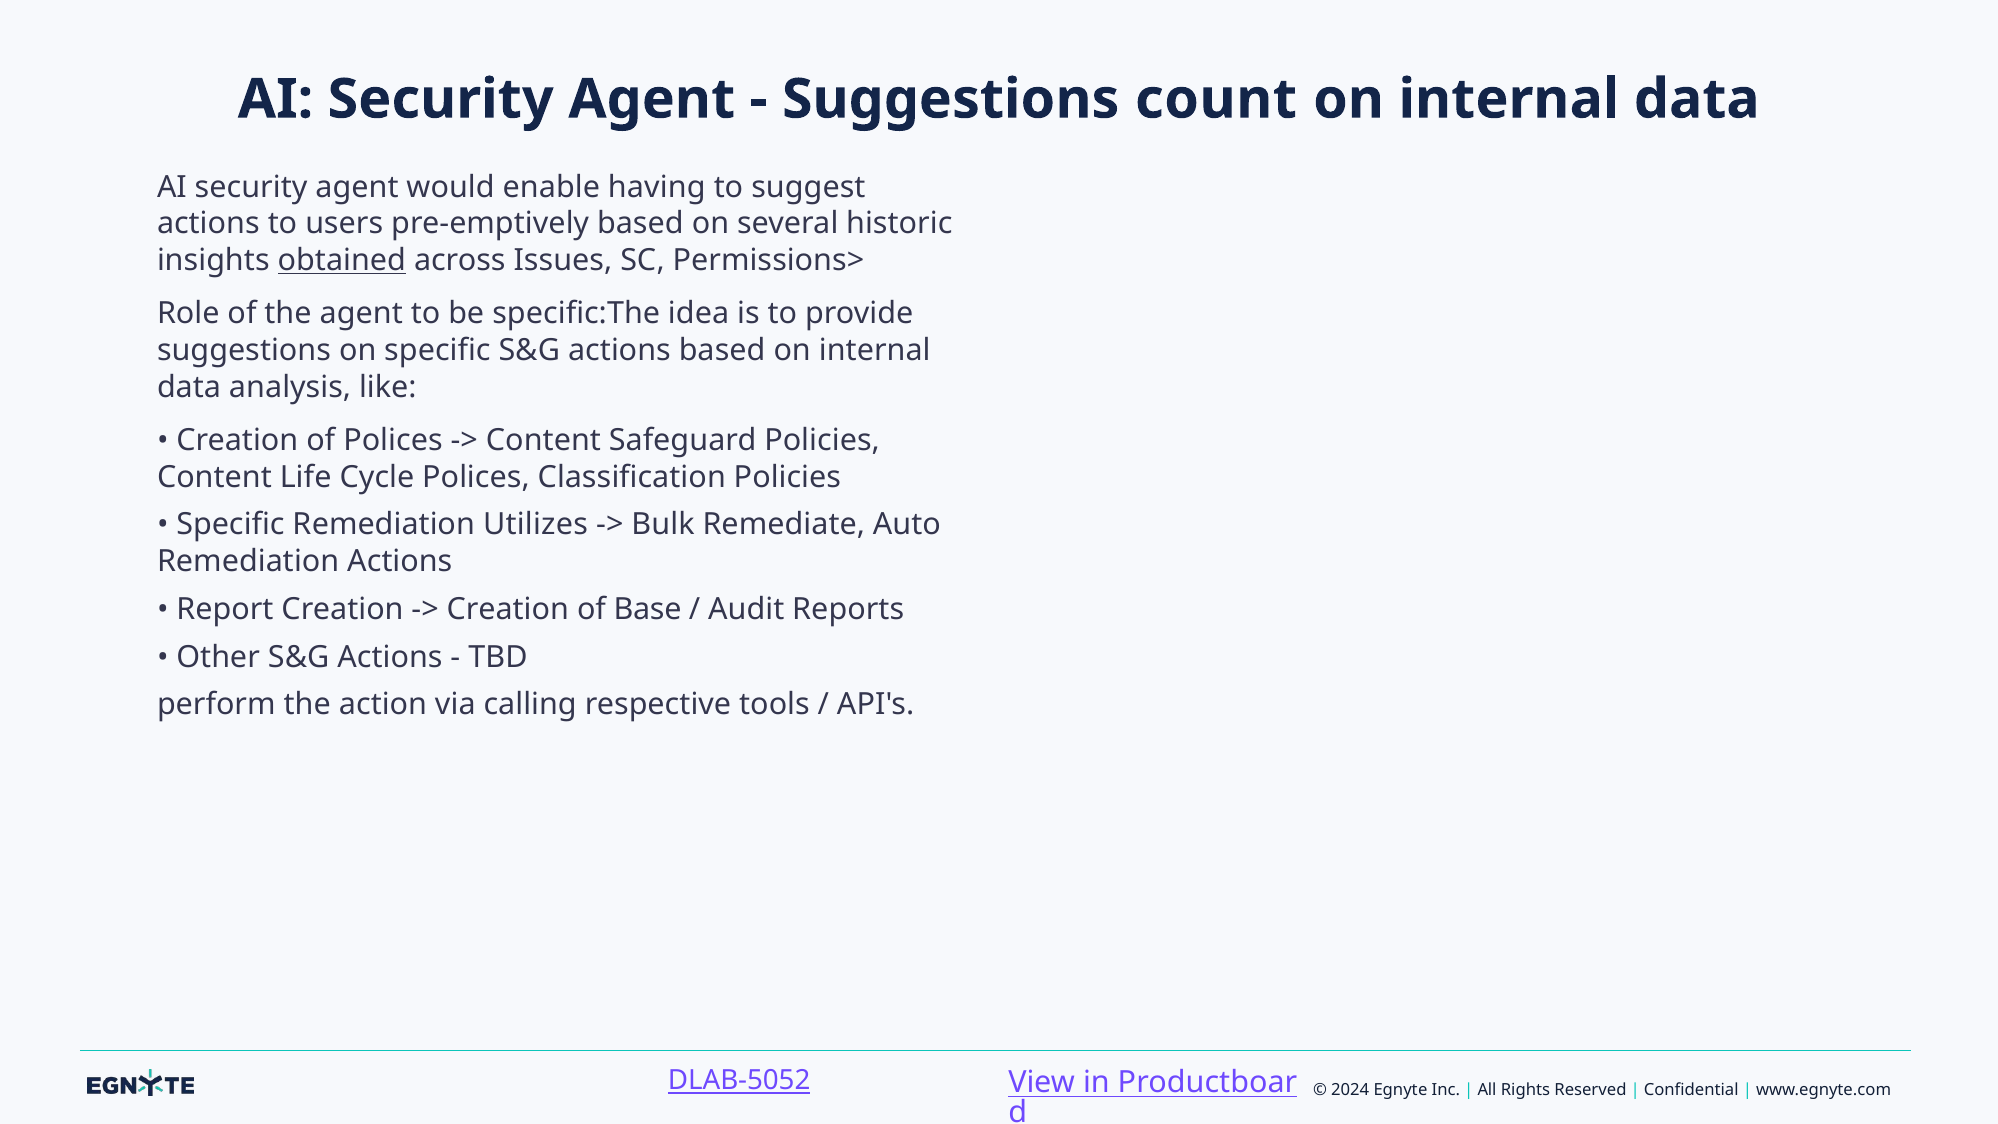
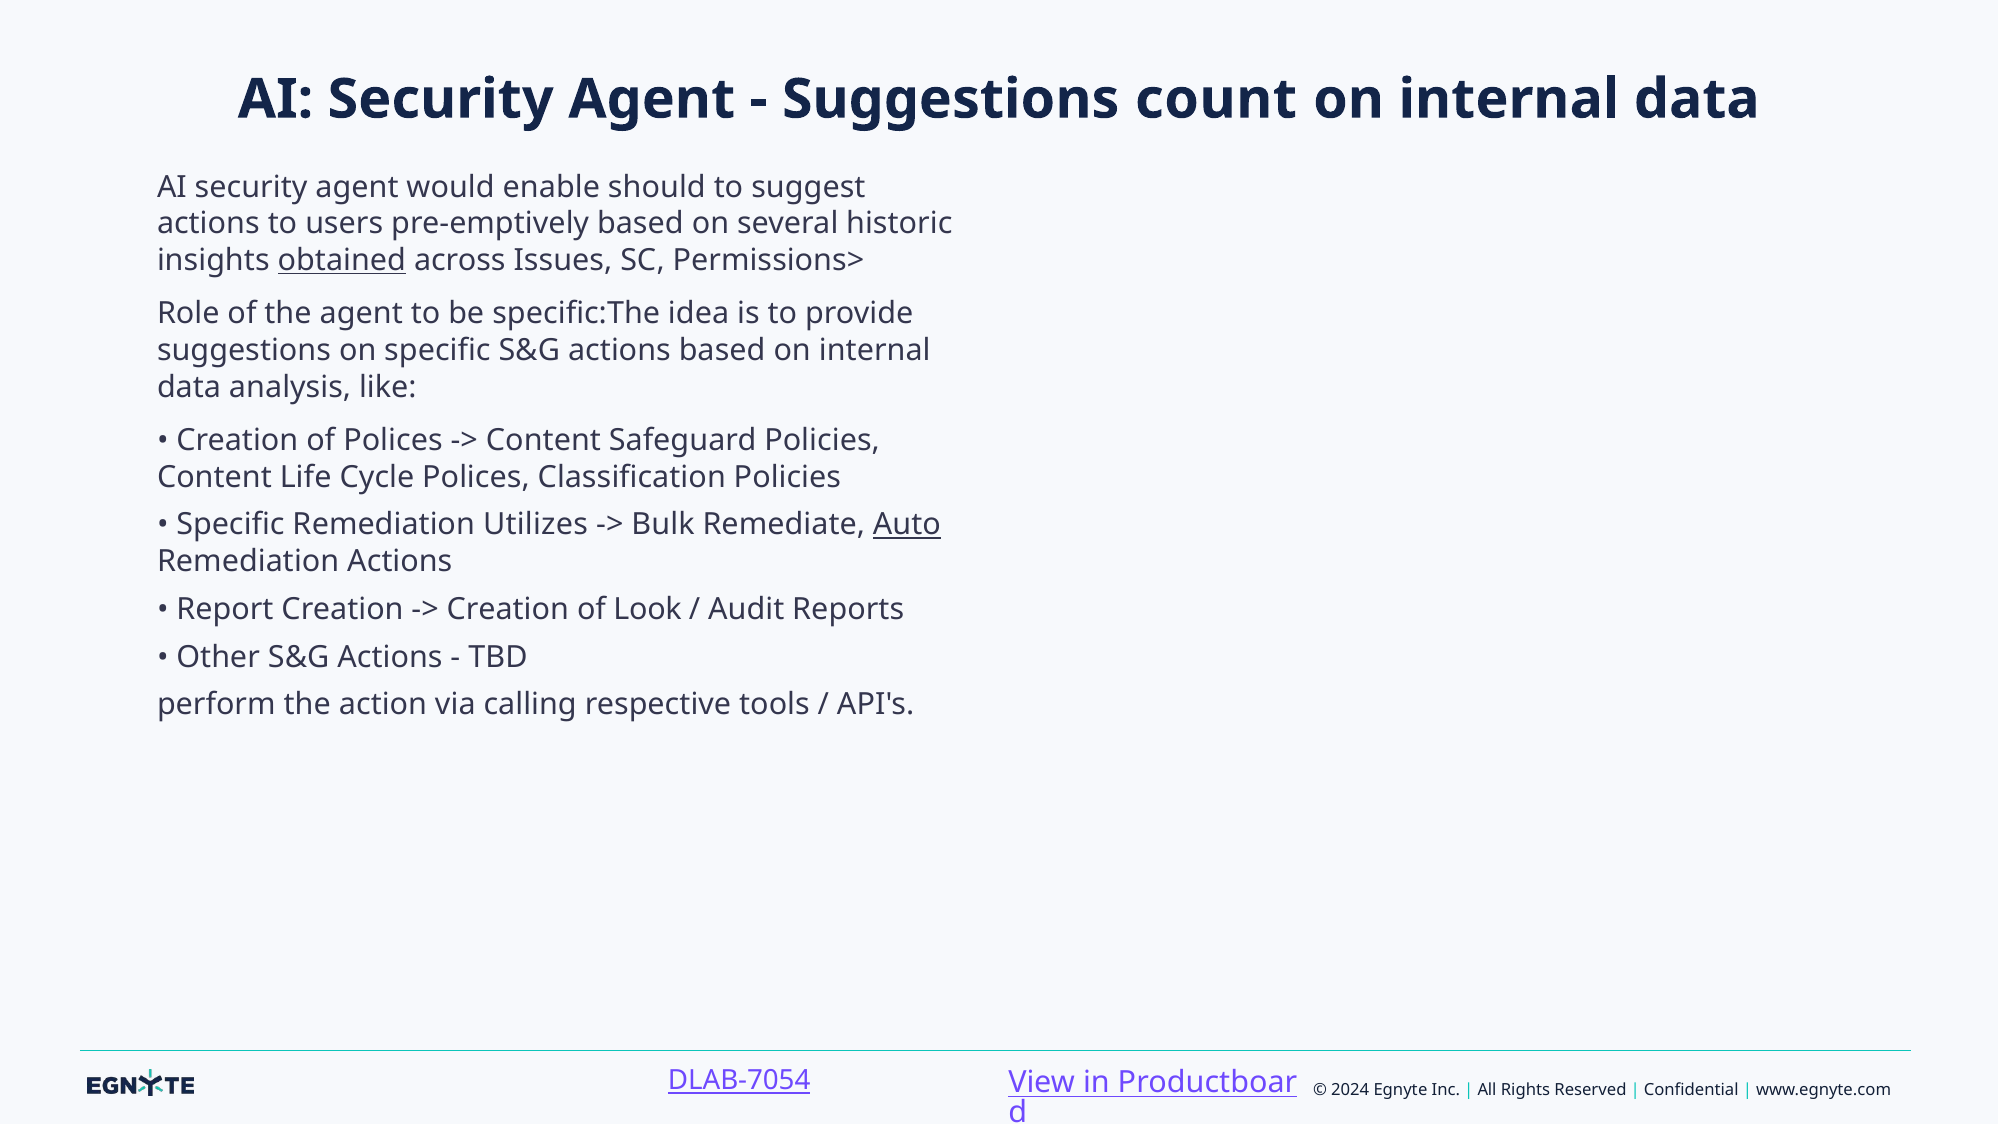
having: having -> should
Auto underline: none -> present
Base: Base -> Look
DLAB-5052: DLAB-5052 -> DLAB-7054
